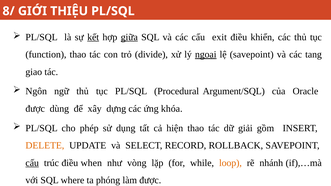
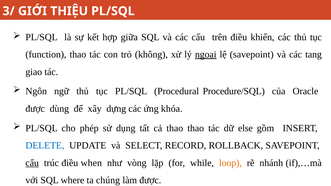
8/: 8/ -> 3/
kết underline: present -> none
giữa underline: present -> none
exit: exit -> trên
divide: divide -> không
Argument/SQL: Argument/SQL -> Procedure/SQL
cả hiện: hiện -> thao
giải: giải -> else
DELETE colour: orange -> blue
phóng: phóng -> chúng
